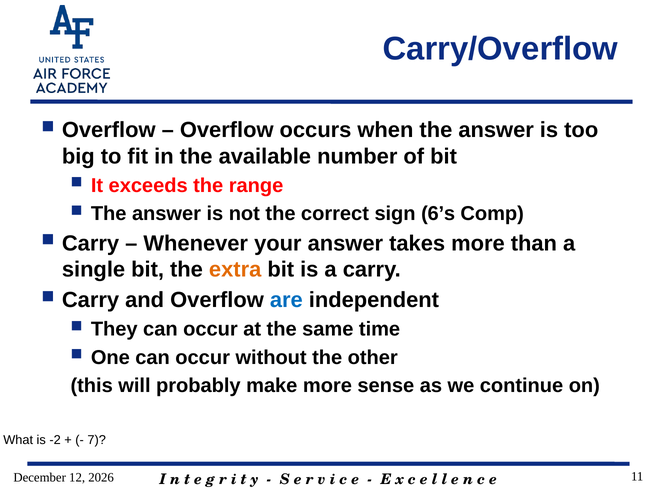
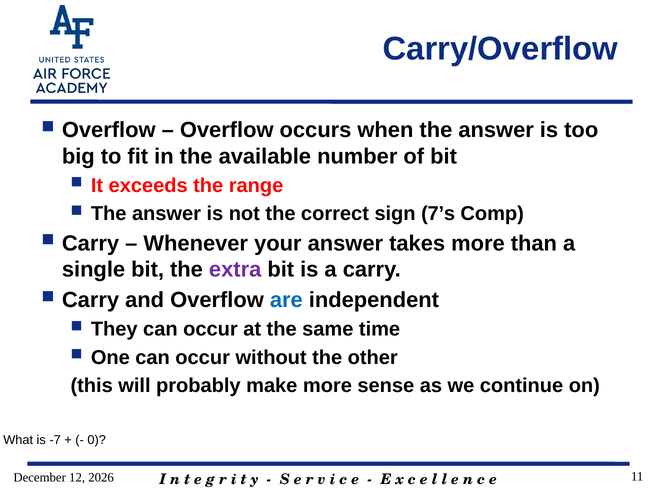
6’s: 6’s -> 7’s
extra colour: orange -> purple
-2: -2 -> -7
7: 7 -> 0
